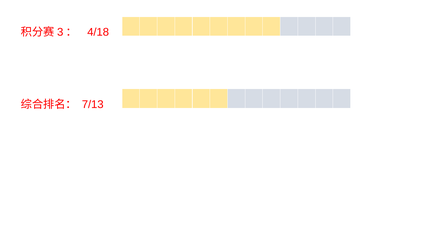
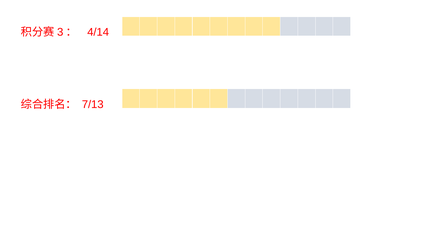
4/18: 4/18 -> 4/14
